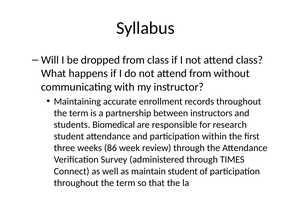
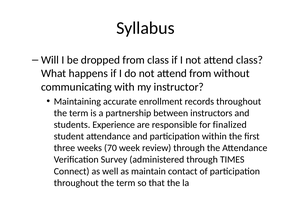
Biomedical: Biomedical -> Experience
research: research -> finalized
86: 86 -> 70
maintain student: student -> contact
